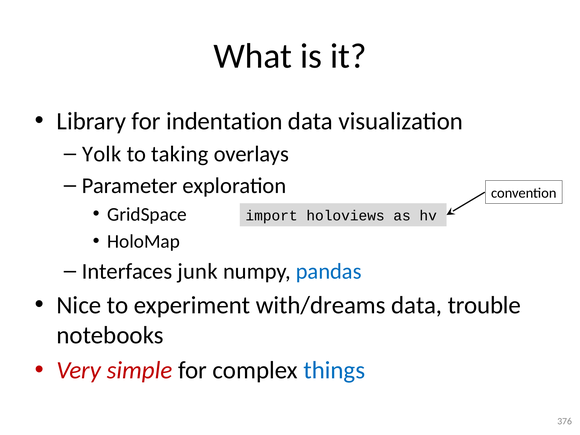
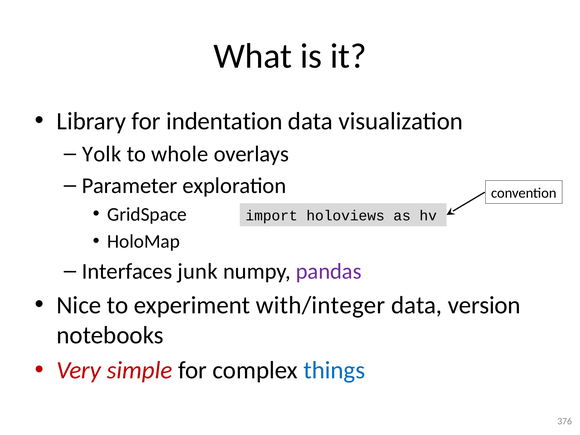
taking: taking -> whole
pandas colour: blue -> purple
with/dreams: with/dreams -> with/integer
trouble: trouble -> version
